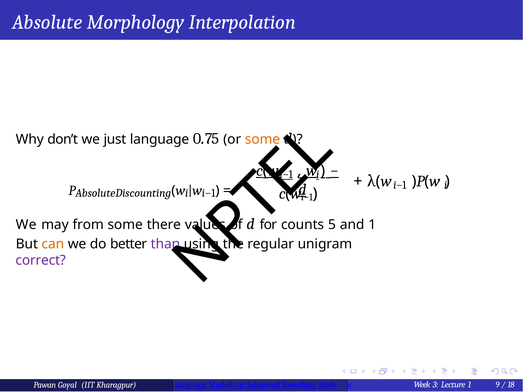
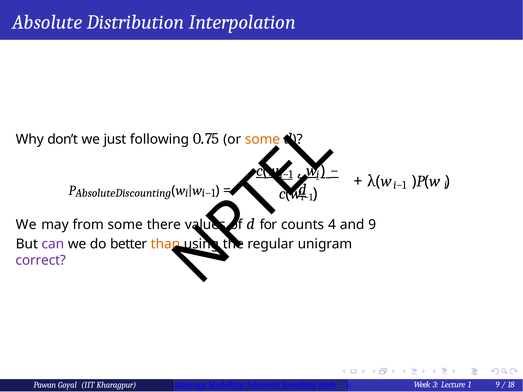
Morphology: Morphology -> Distribution
just language: language -> following
5: 5 -> 4
and 1: 1 -> 9
can colour: orange -> purple
than colour: purple -> orange
